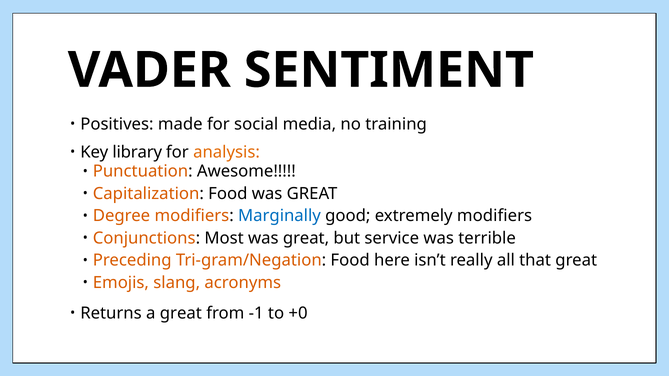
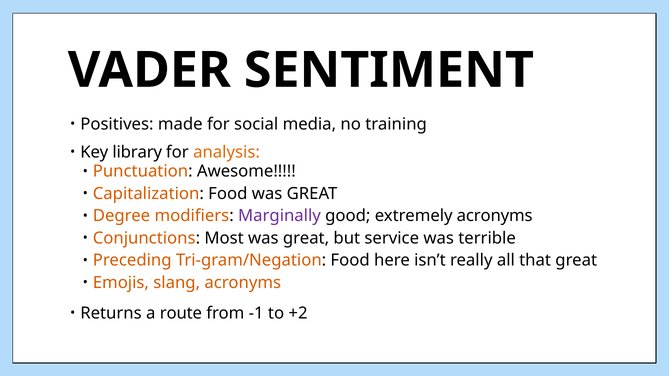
Marginally colour: blue -> purple
extremely modifiers: modifiers -> acronyms
a great: great -> route
+0: +0 -> +2
